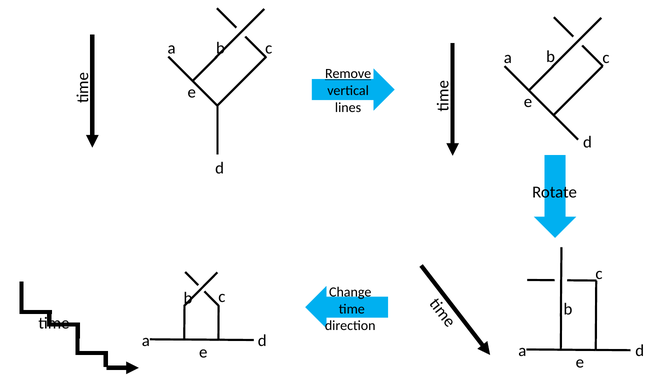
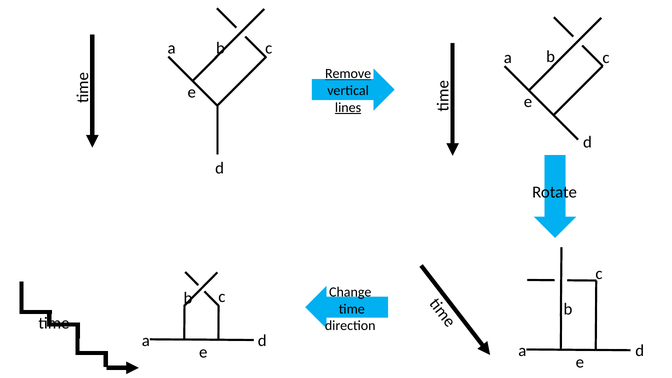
lines underline: none -> present
